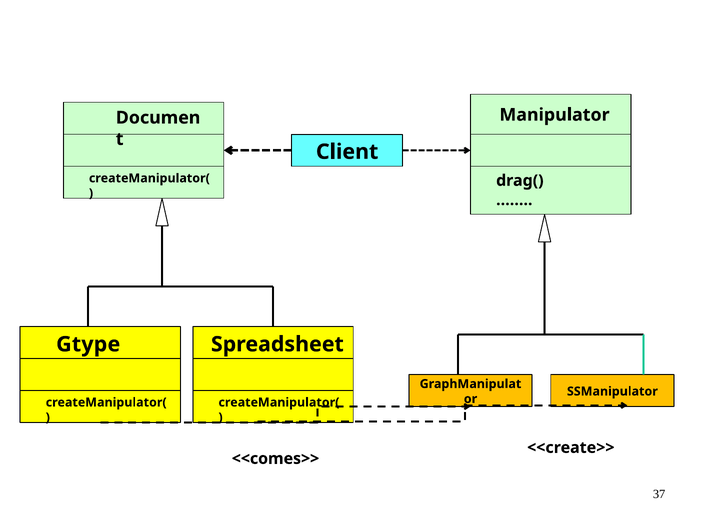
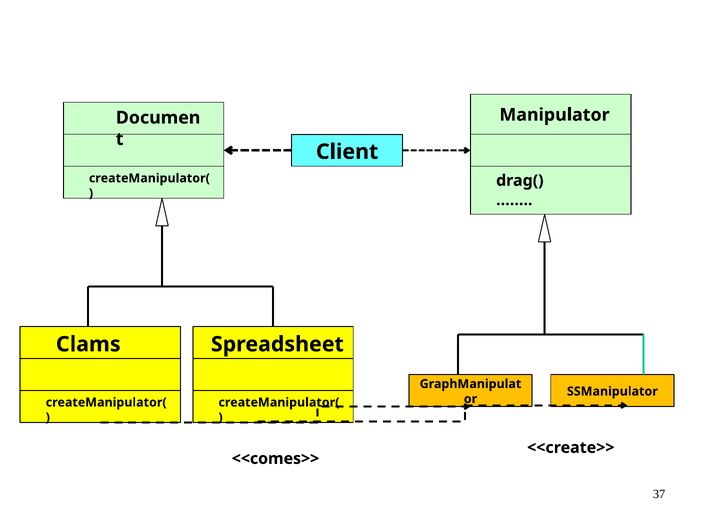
Gtype: Gtype -> Clams
